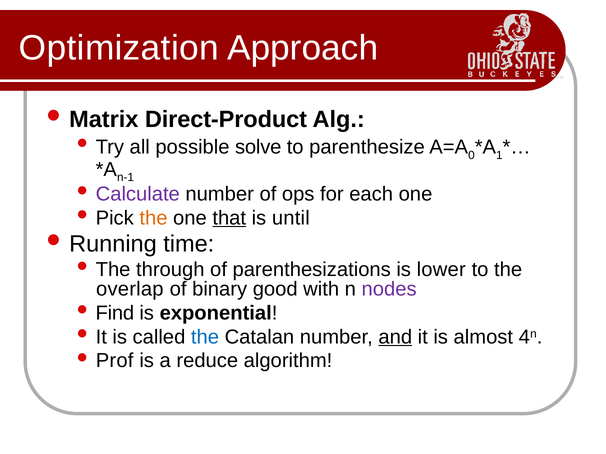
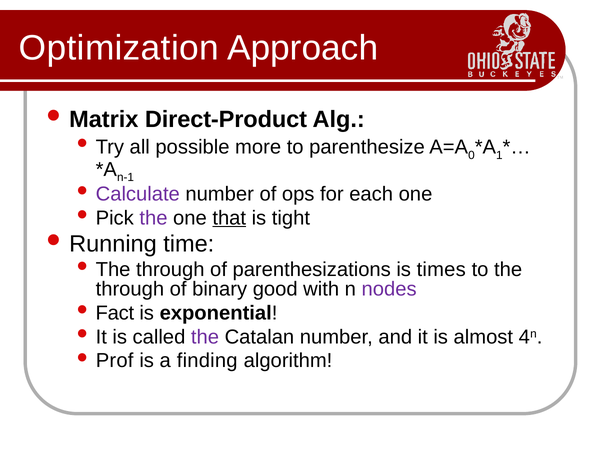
solve: solve -> more
the at (153, 218) colour: orange -> purple
until: until -> tight
lower: lower -> times
overlap at (130, 289): overlap -> through
Find: Find -> Fact
the at (205, 337) colour: blue -> purple
and underline: present -> none
reduce: reduce -> finding
